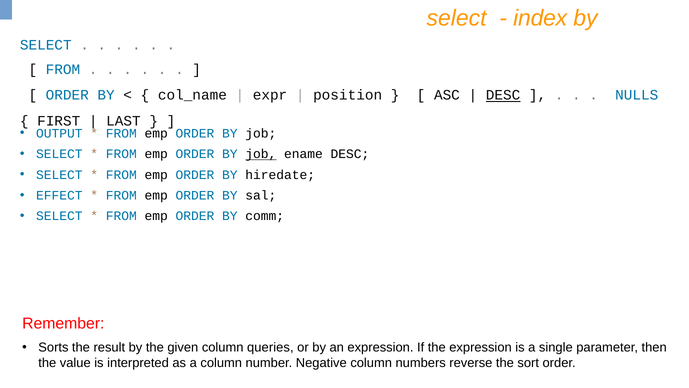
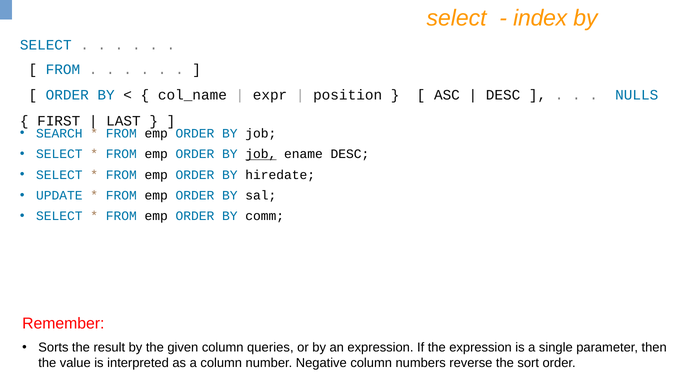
DESC at (503, 95) underline: present -> none
OUTPUT: OUTPUT -> SEARCH
EFFECT: EFFECT -> UPDATE
